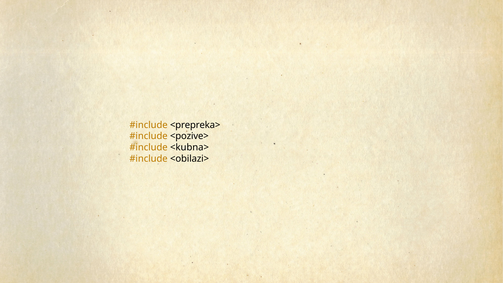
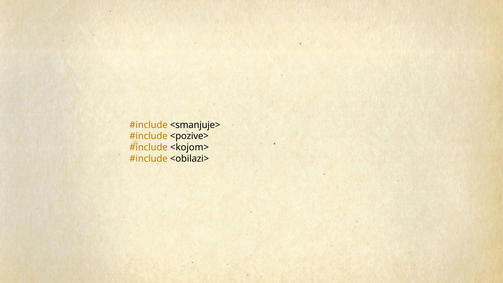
<prepreka>: <prepreka> -> <smanjuje>
<kubna>: <kubna> -> <kojom>
